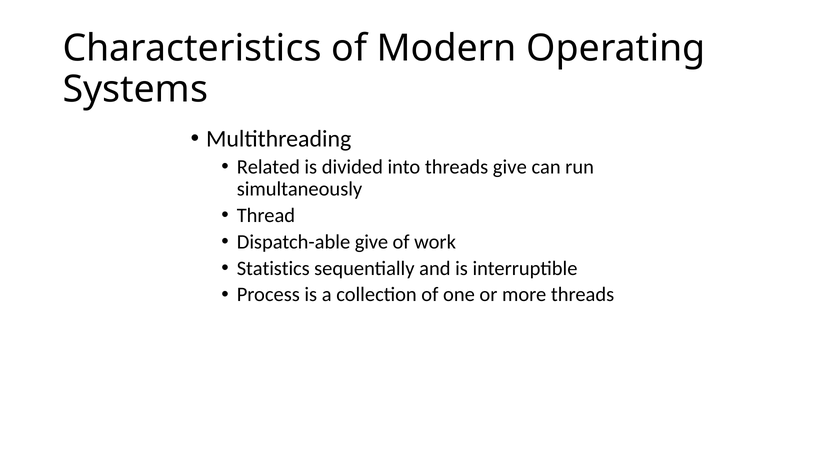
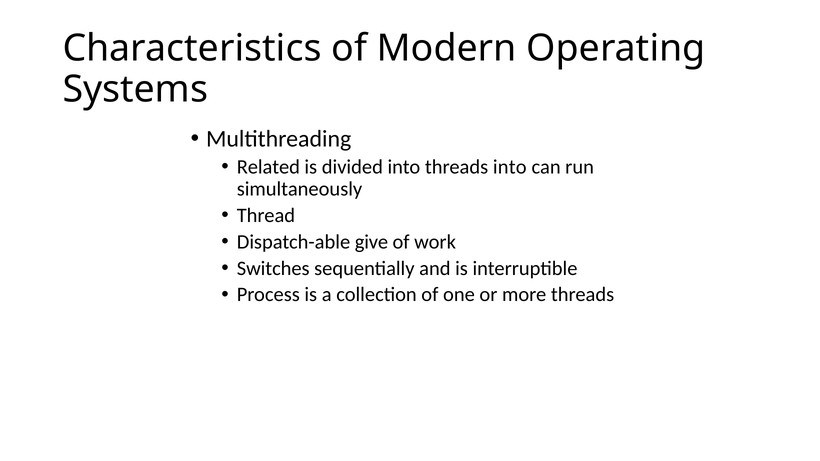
threads give: give -> into
Statistics: Statistics -> Switches
